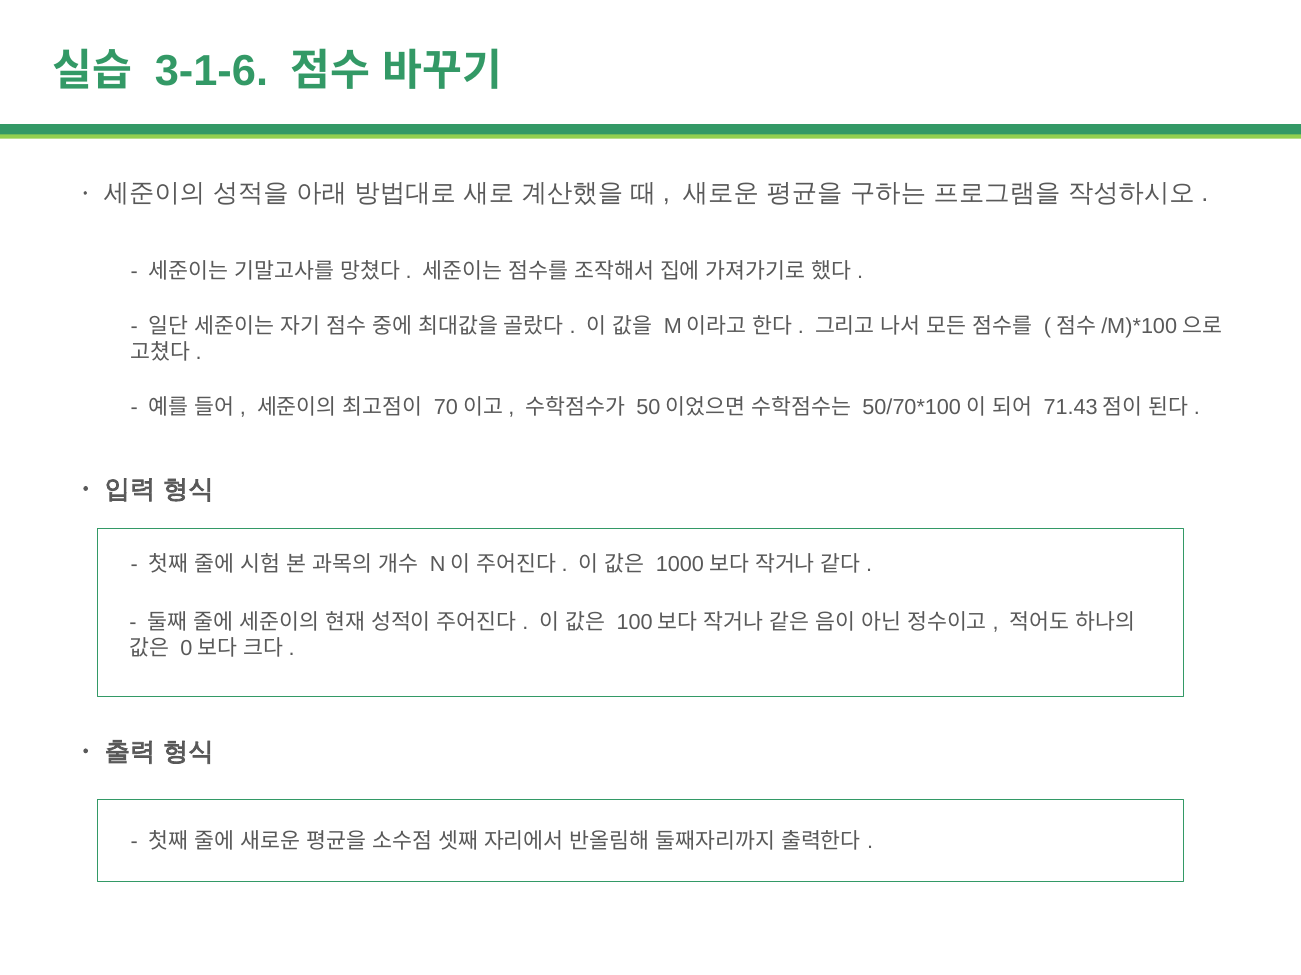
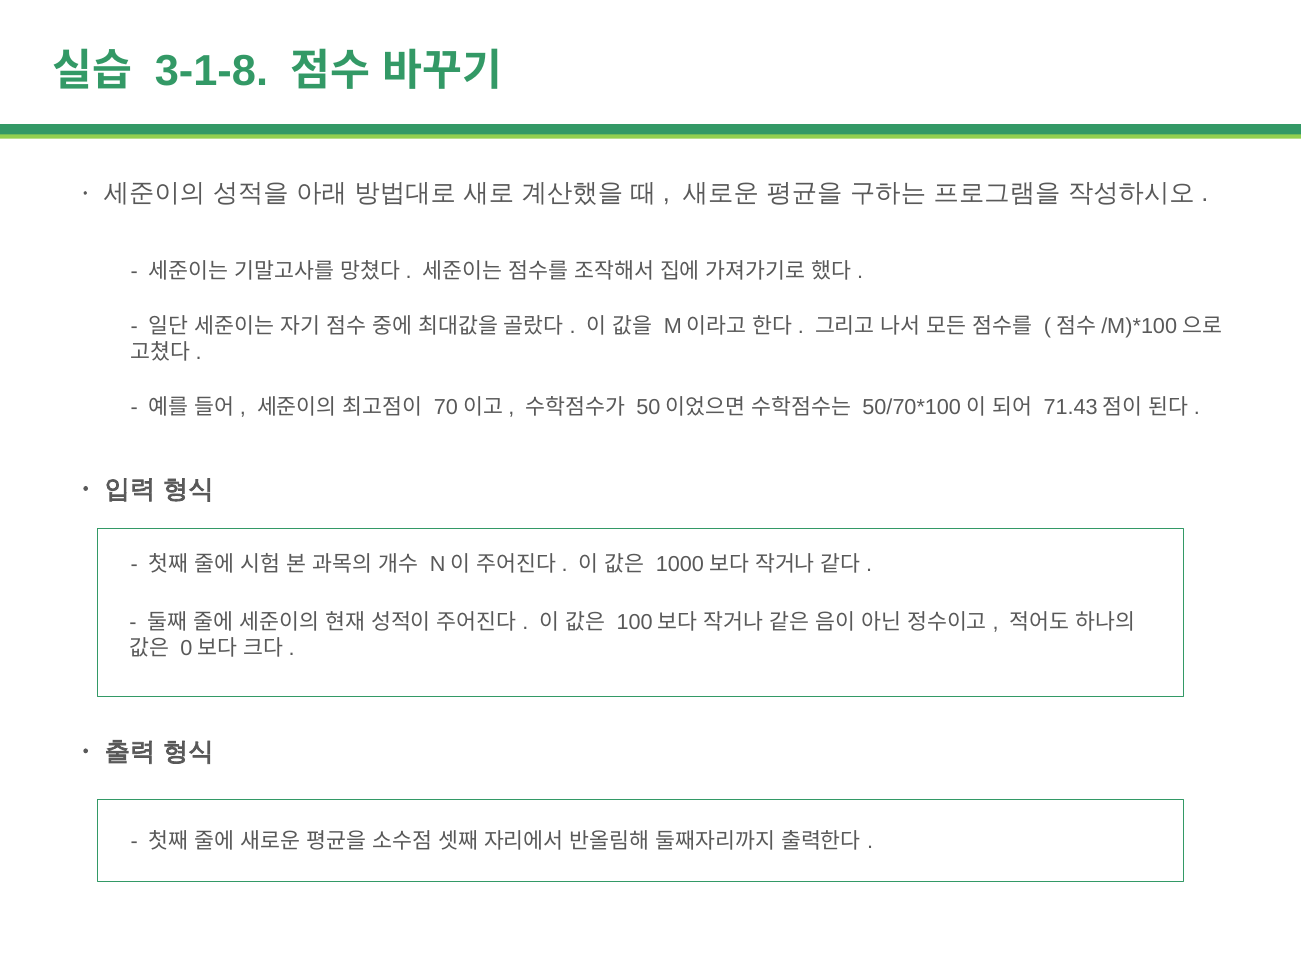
3-1-6: 3-1-6 -> 3-1-8
